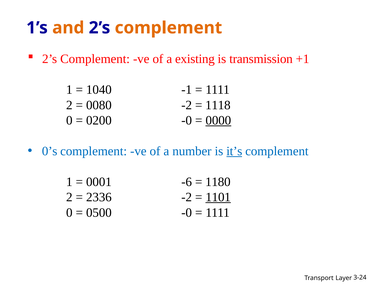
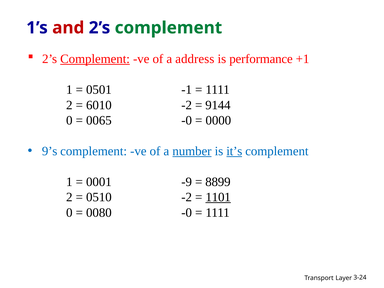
and colour: orange -> red
complement at (168, 28) colour: orange -> green
Complement at (95, 59) underline: none -> present
existing: existing -> address
transmission: transmission -> performance
1040: 1040 -> 0501
0080: 0080 -> 6010
1118: 1118 -> 9144
0200: 0200 -> 0065
0000 underline: present -> none
0’s: 0’s -> 9’s
number underline: none -> present
-6: -6 -> -9
1180: 1180 -> 8899
2336: 2336 -> 0510
0500: 0500 -> 0080
